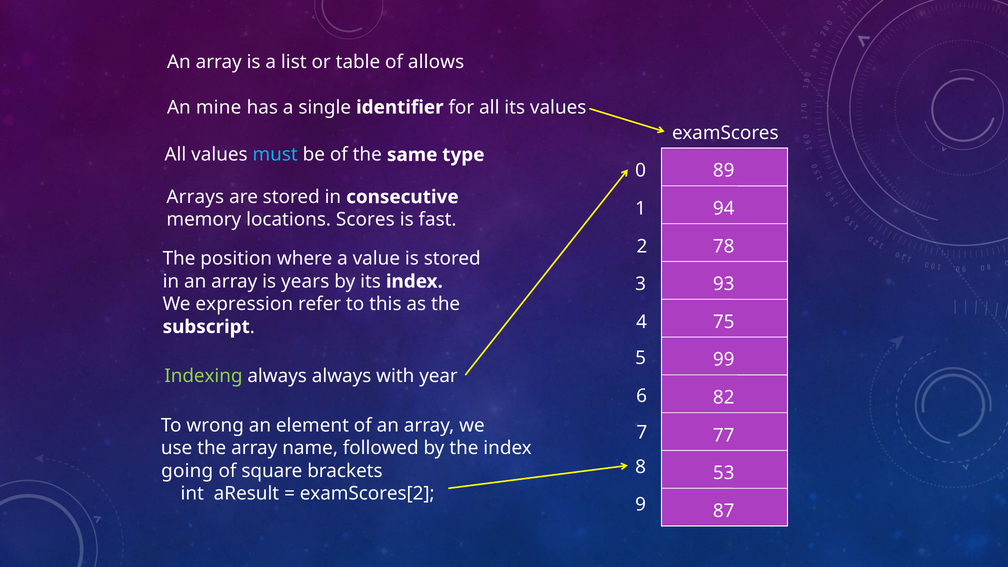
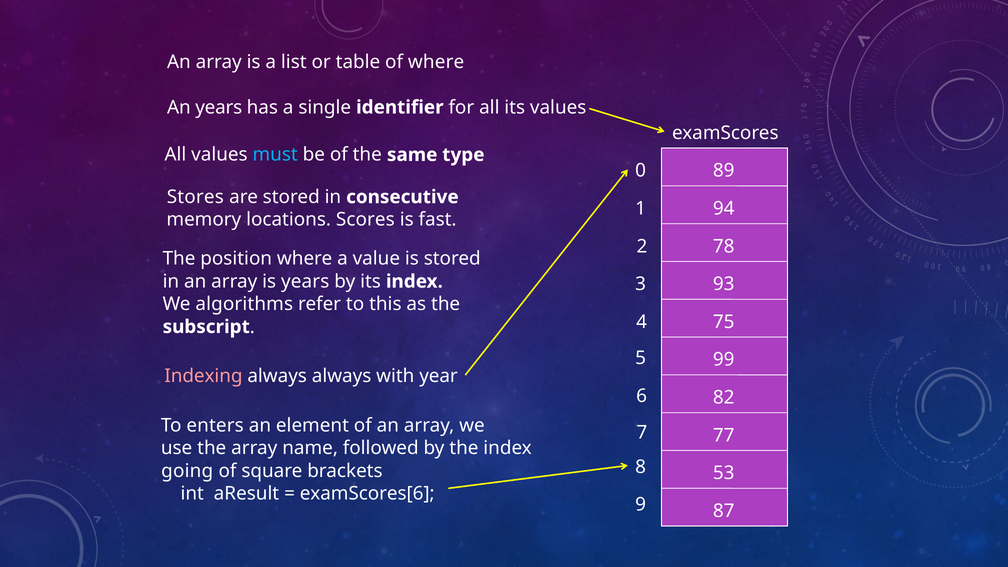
of allows: allows -> where
An mine: mine -> years
Arrays: Arrays -> Stores
expression: expression -> algorithms
Indexing colour: light green -> pink
wrong: wrong -> enters
examScores[2: examScores[2 -> examScores[6
